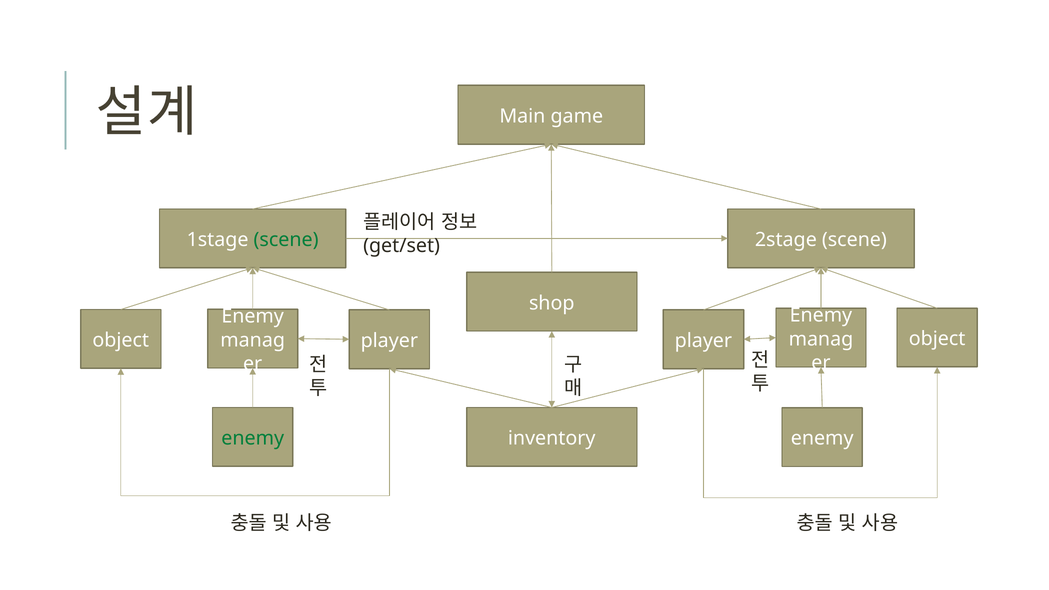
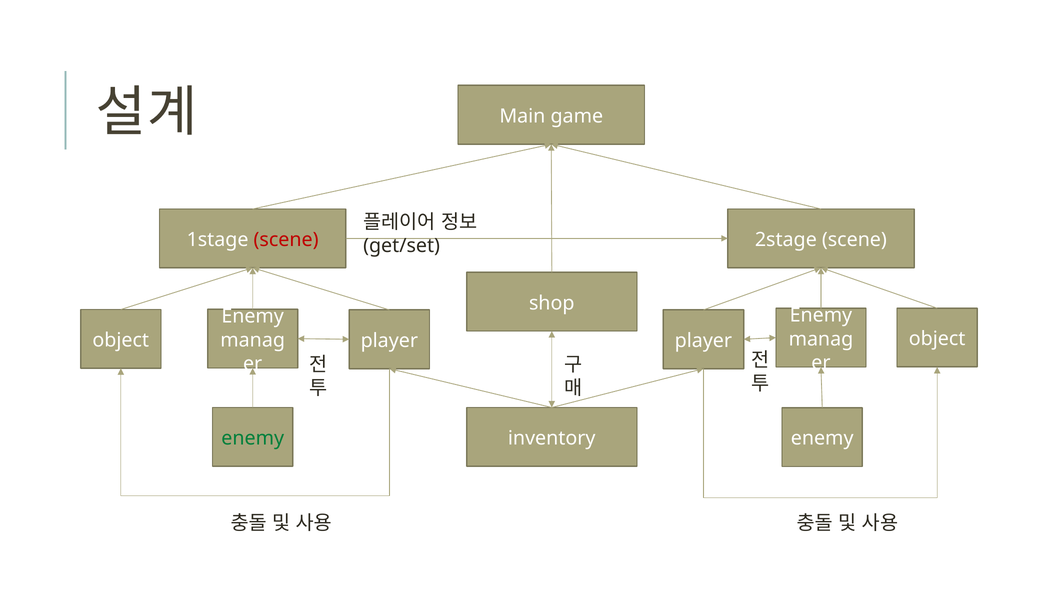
scene at (286, 240) colour: green -> red
